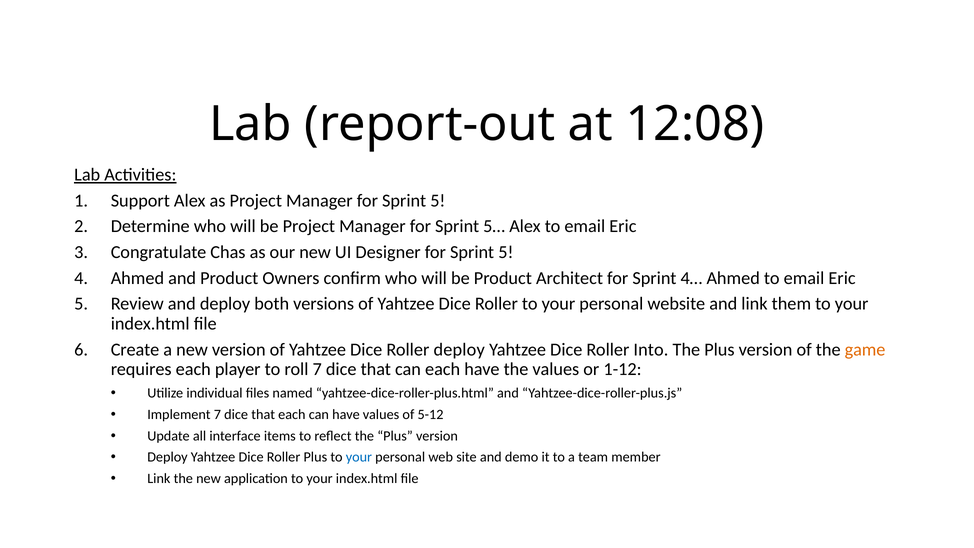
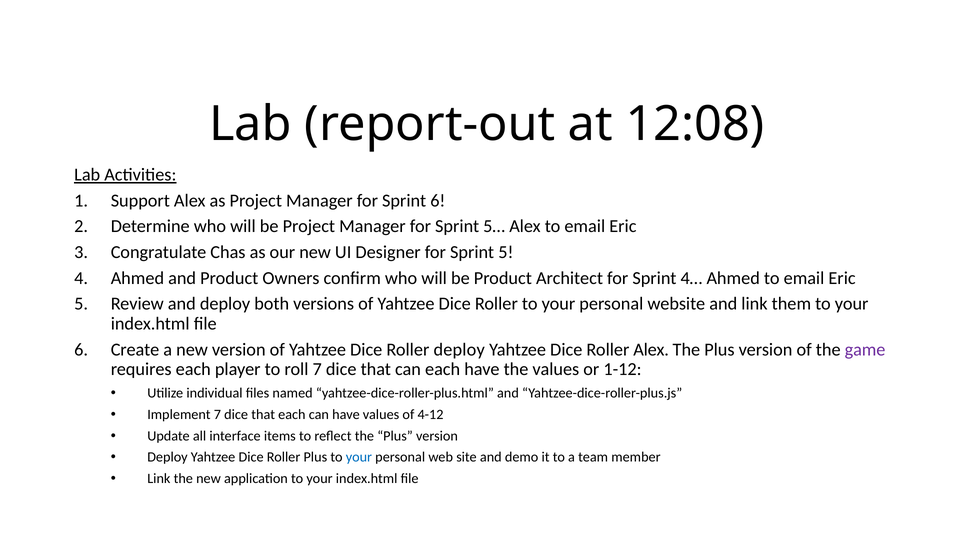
Manager for Sprint 5: 5 -> 6
Roller Into: Into -> Alex
game colour: orange -> purple
5-12: 5-12 -> 4-12
